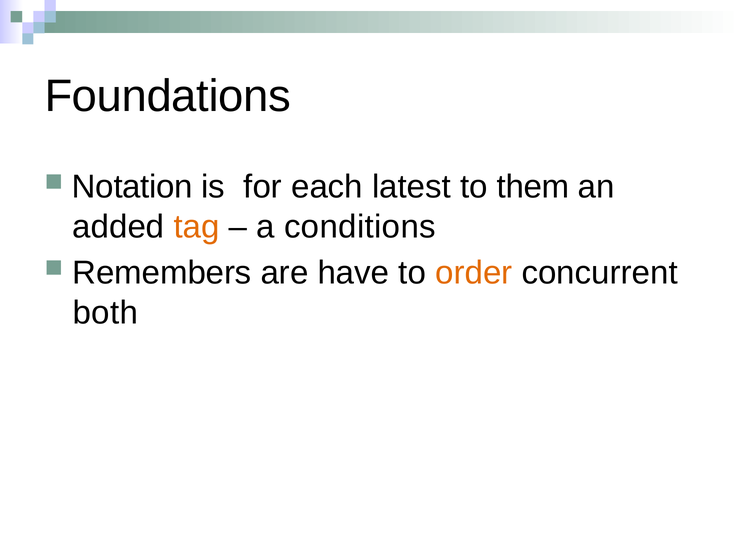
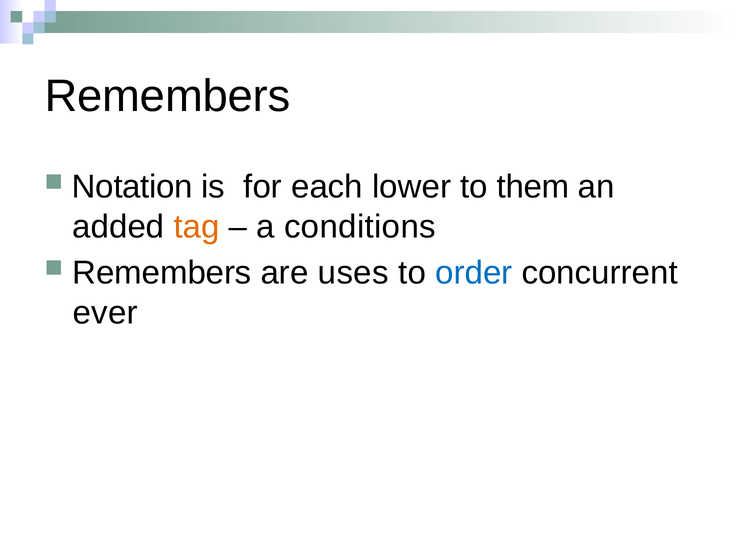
Foundations at (168, 96): Foundations -> Remembers
latest: latest -> lower
have: have -> uses
order colour: orange -> blue
both: both -> ever
